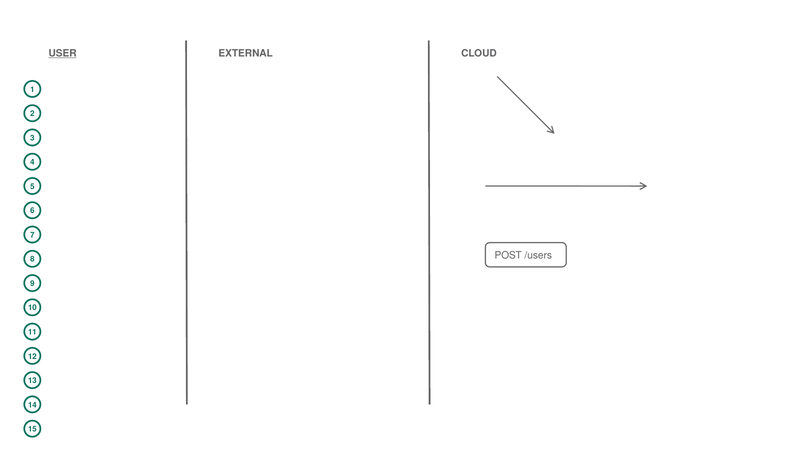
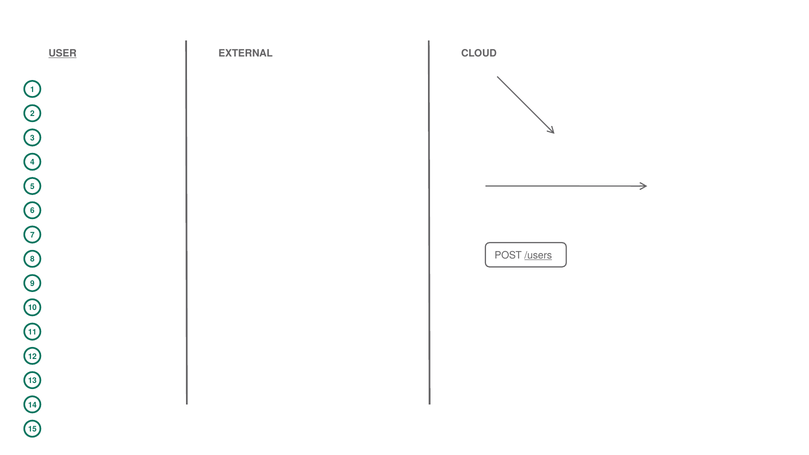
/users underline: none -> present
